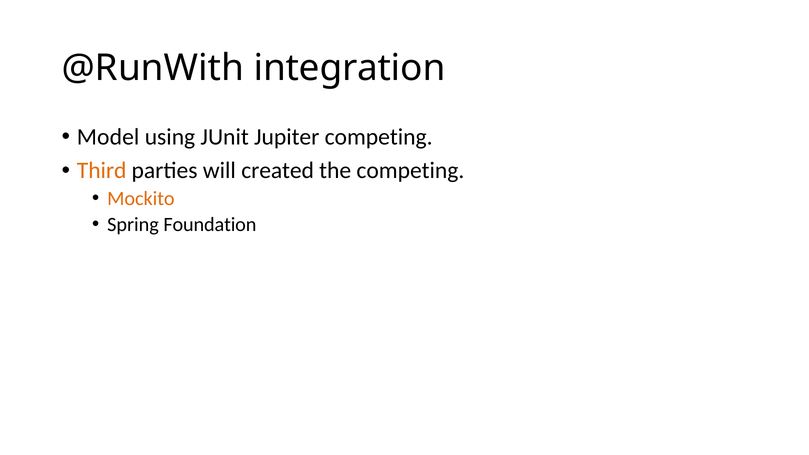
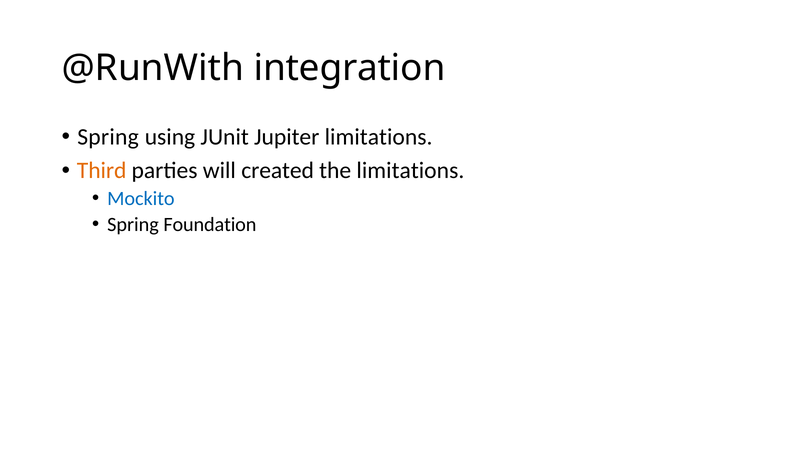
Model at (108, 137): Model -> Spring
Jupiter competing: competing -> limitations
the competing: competing -> limitations
Mockito colour: orange -> blue
